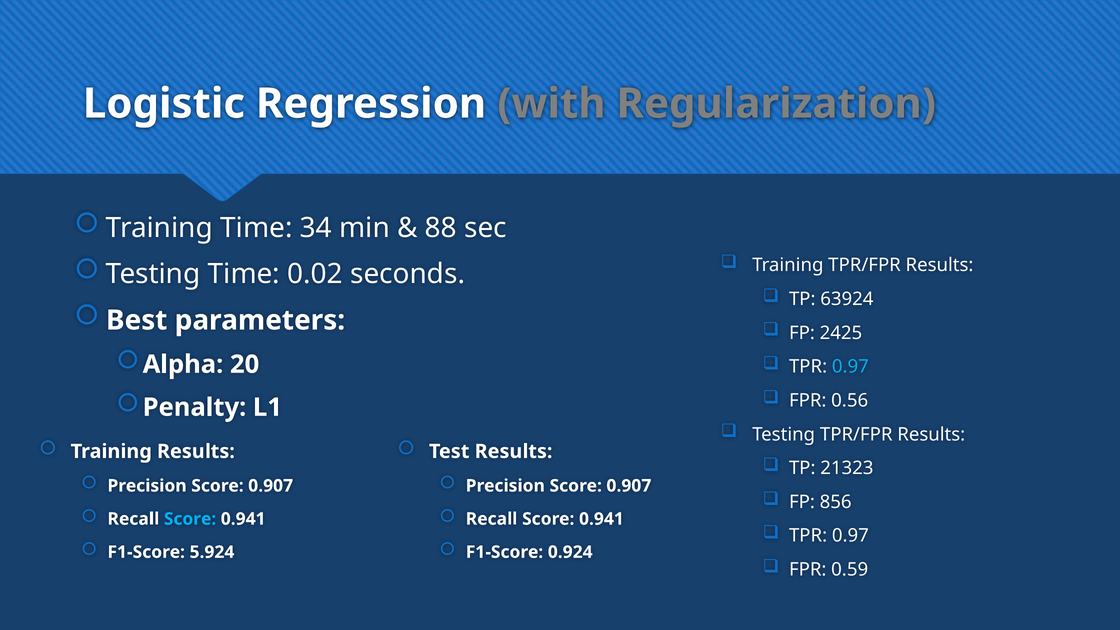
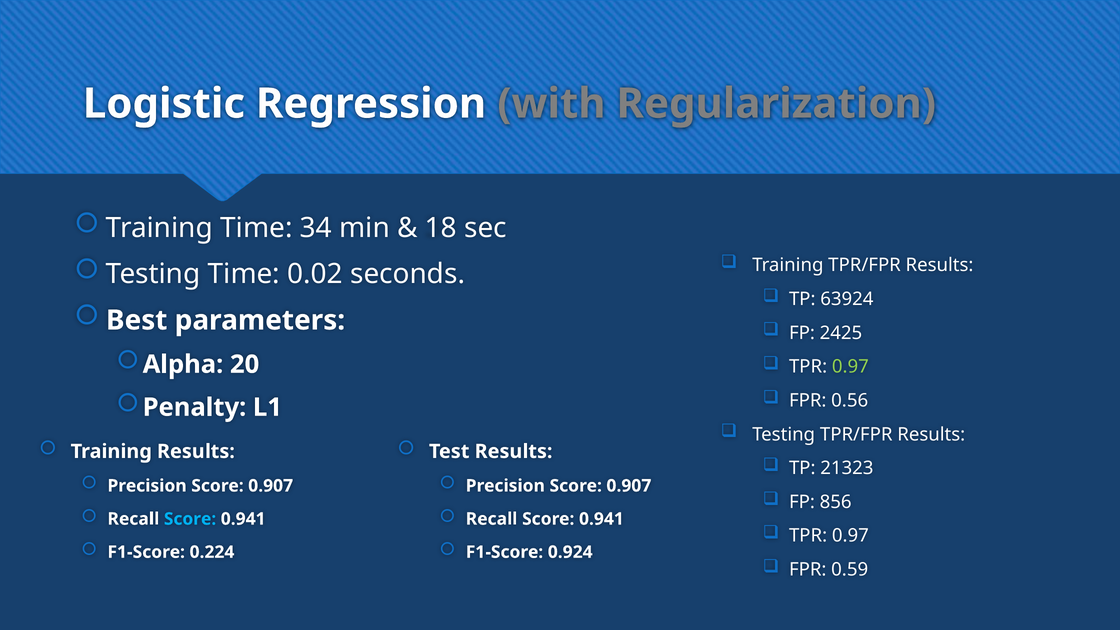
88: 88 -> 18
0.97 at (850, 367) colour: light blue -> light green
5.924: 5.924 -> 0.224
